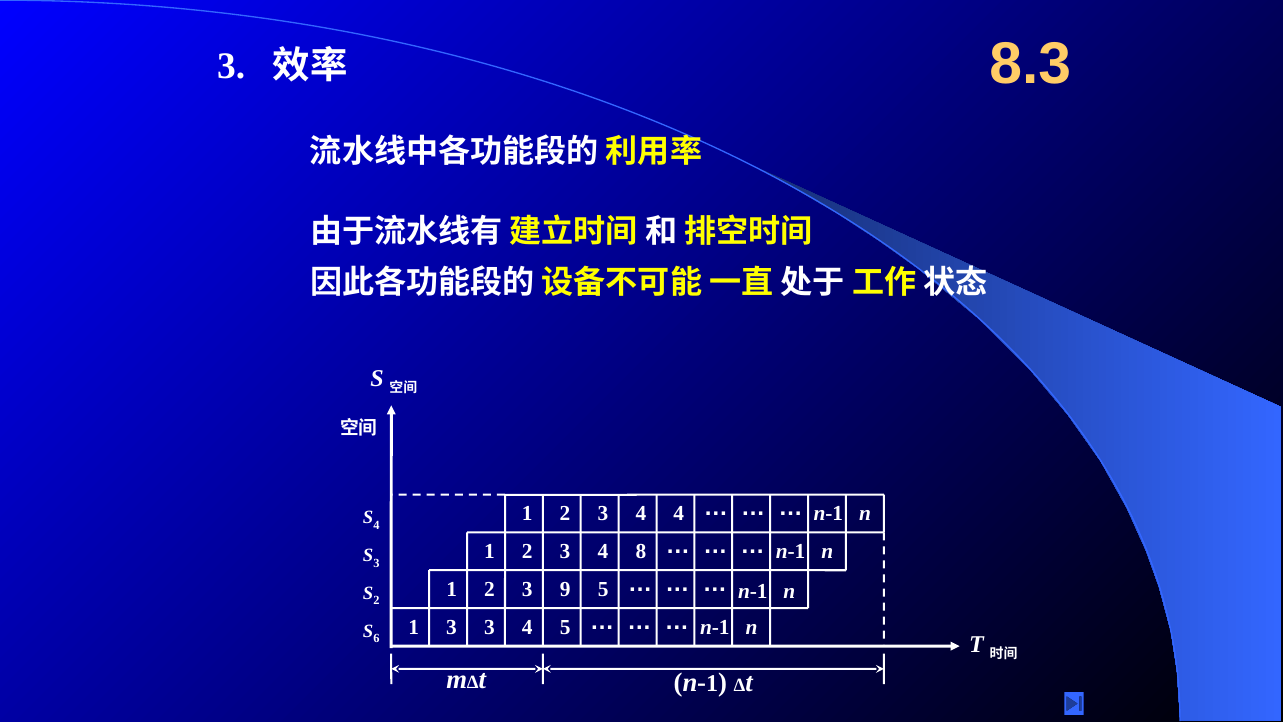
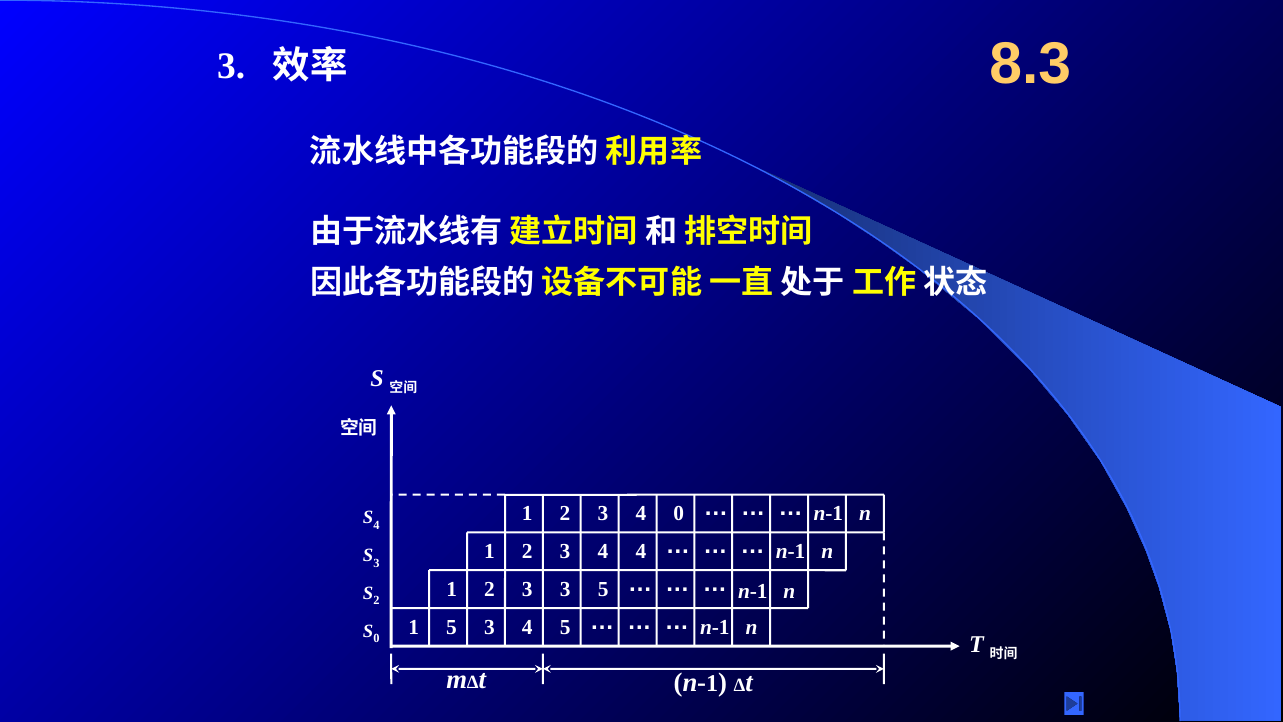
4 4: 4 -> 0
4 8: 8 -> 4
2 9: 9 -> 3
1 3: 3 -> 5
6 at (376, 639): 6 -> 0
